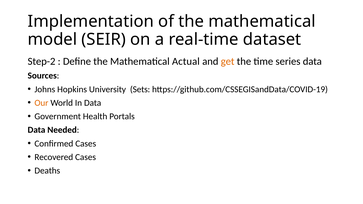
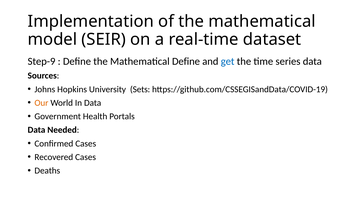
Step-2: Step-2 -> Step-9
Mathematical Actual: Actual -> Define
get colour: orange -> blue
